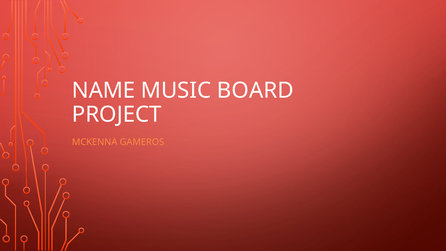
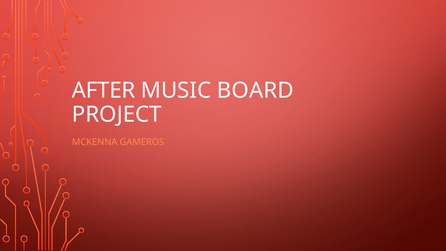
NAME: NAME -> AFTER
